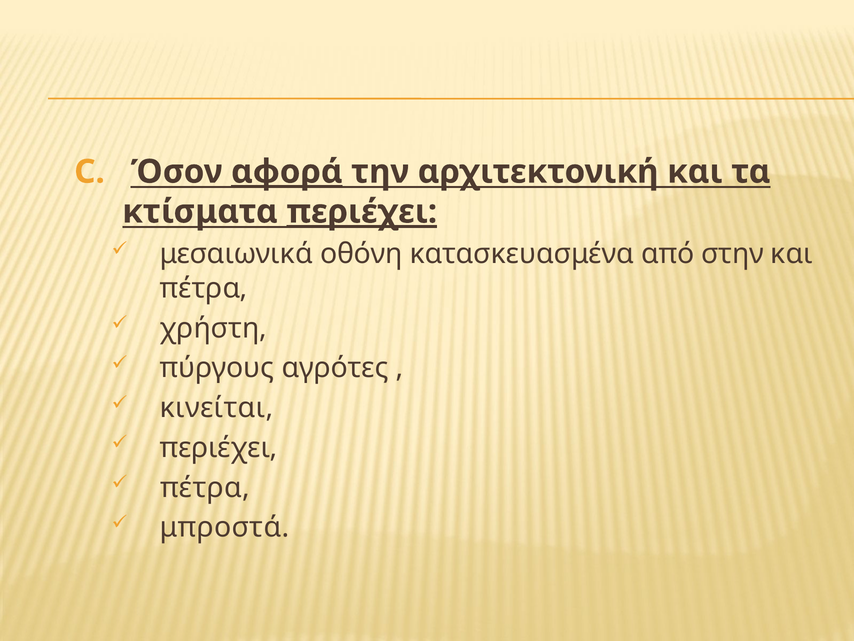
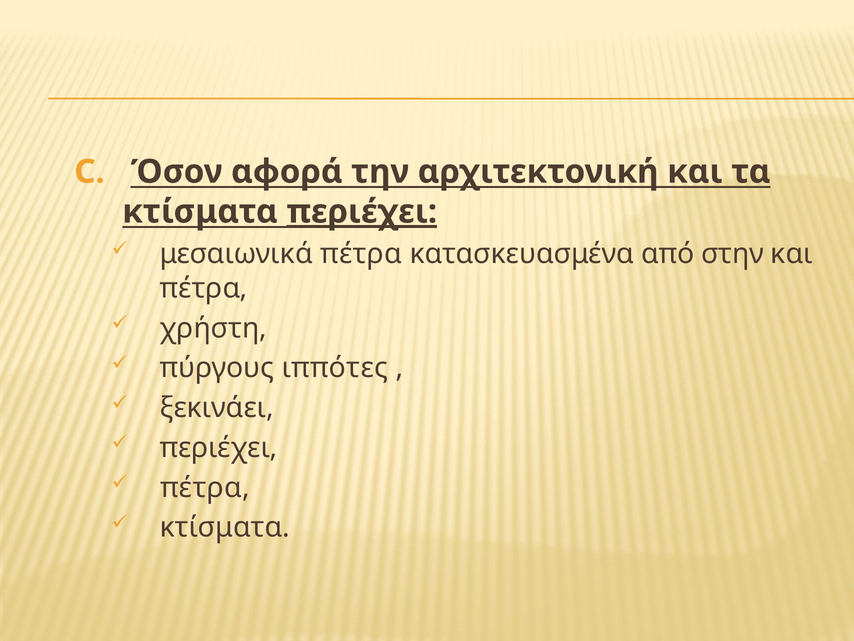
αφορά underline: present -> none
μεσαιωνικά οθόνη: οθόνη -> πέτρα
αγρότες: αγρότες -> ιππότες
κινείται: κινείται -> ξεκινάει
μπροστά at (225, 527): μπροστά -> κτίσματα
